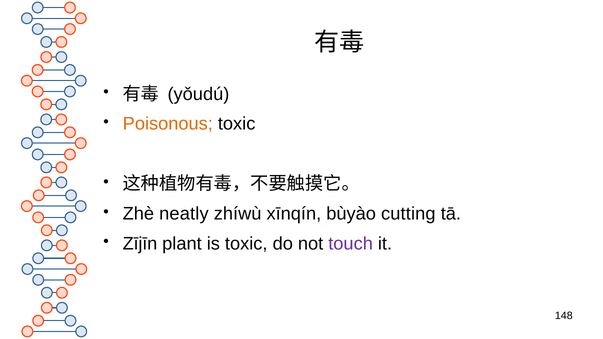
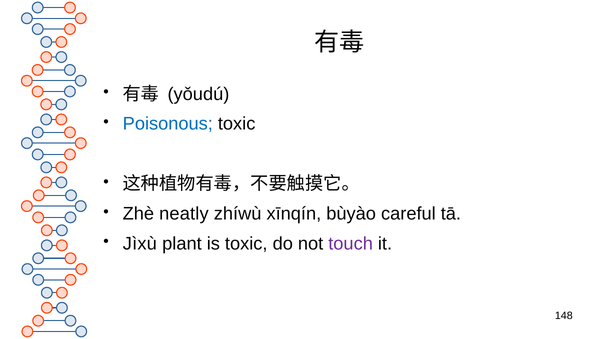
Poisonous colour: orange -> blue
cutting: cutting -> careful
Zījīn: Zījīn -> Jìxù
